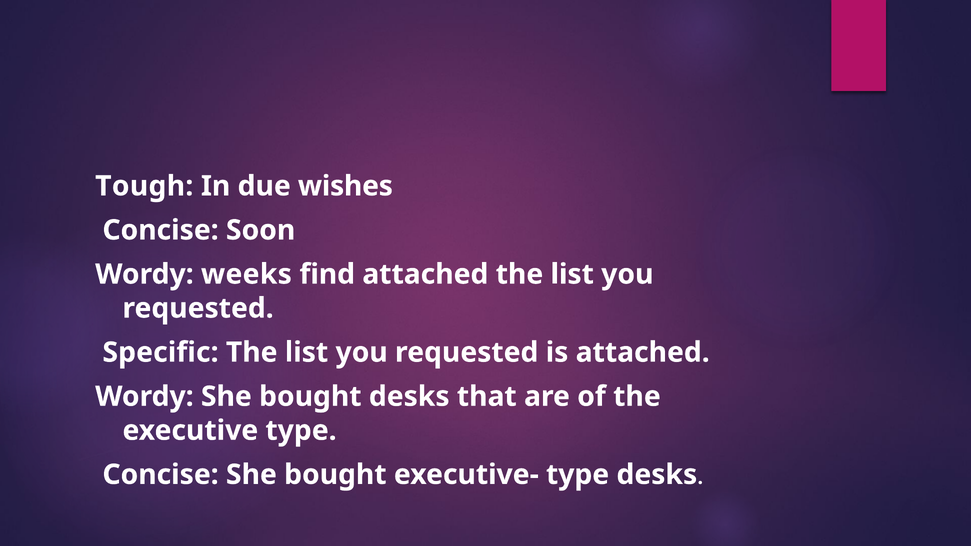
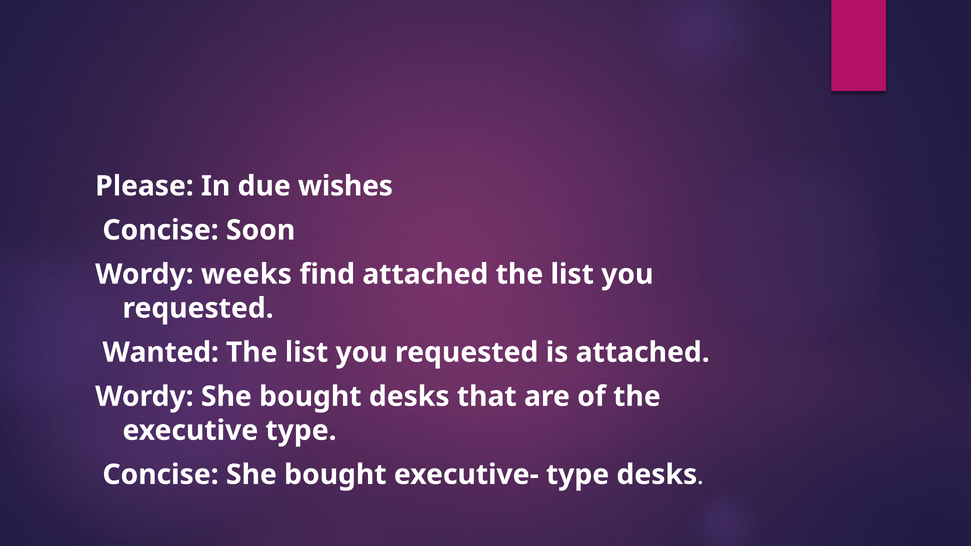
Tough: Tough -> Please
Specific: Specific -> Wanted
